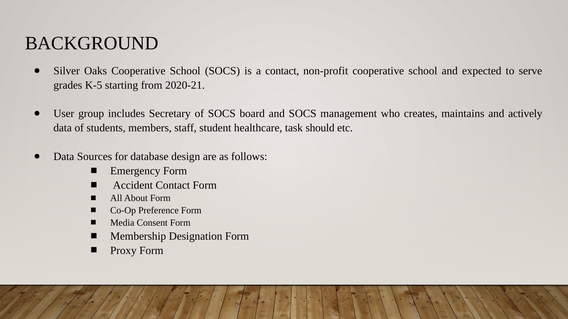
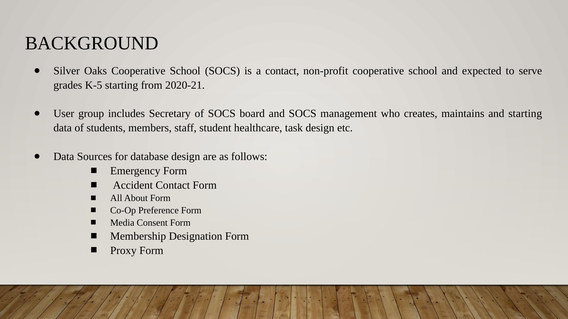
and actively: actively -> starting
task should: should -> design
